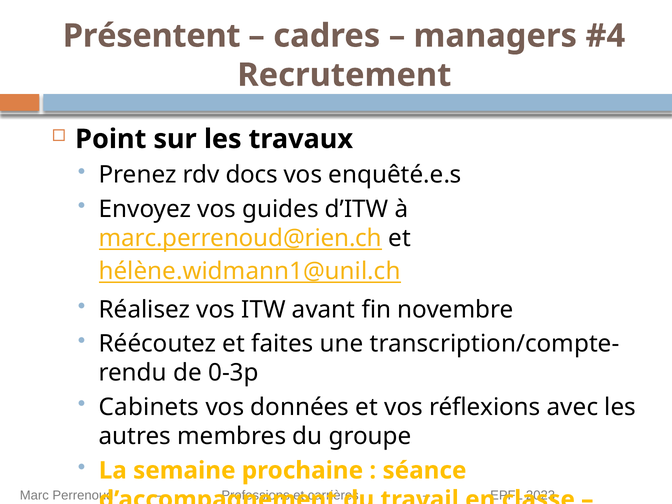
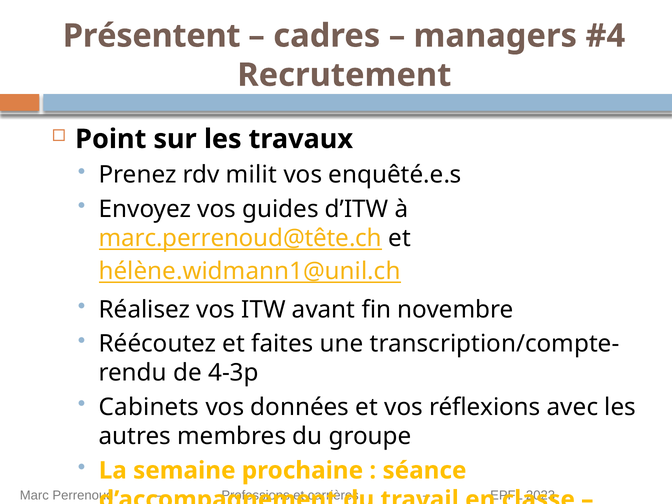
docs: docs -> milit
marc.perrenoud@rien.ch: marc.perrenoud@rien.ch -> marc.perrenoud@tête.ch
0-3p: 0-3p -> 4-3p
